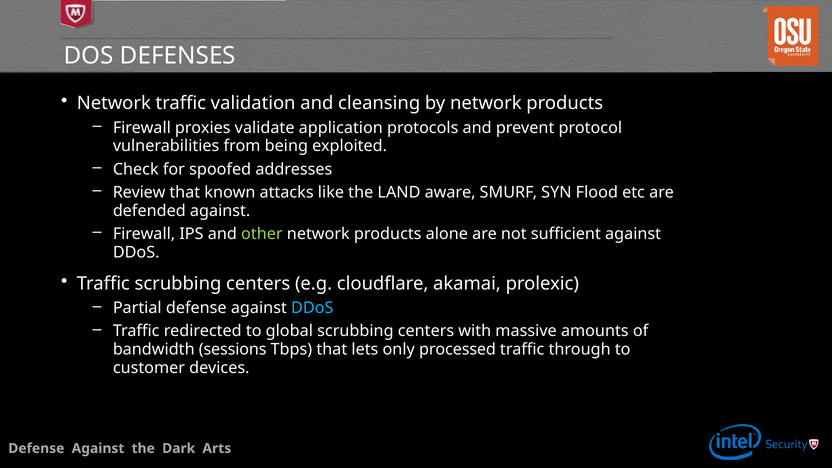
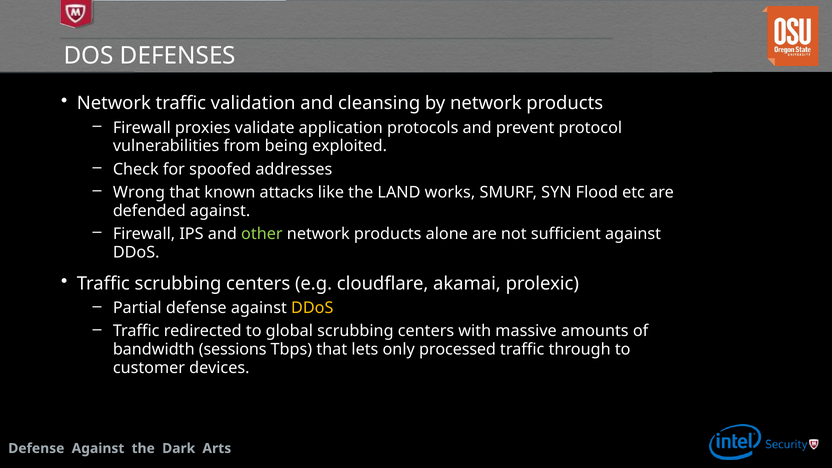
Review: Review -> Wrong
aware: aware -> works
DDoS at (312, 308) colour: light blue -> yellow
